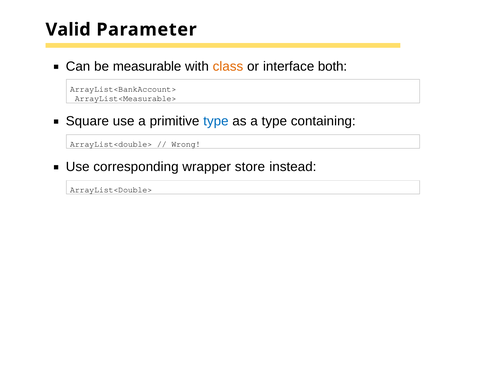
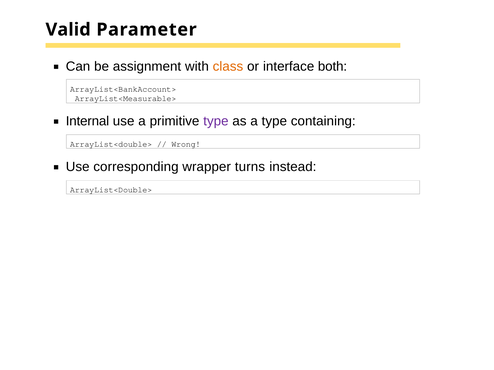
measurable: measurable -> assignment
Square: Square -> Internal
type at (216, 121) colour: blue -> purple
store: store -> turns
